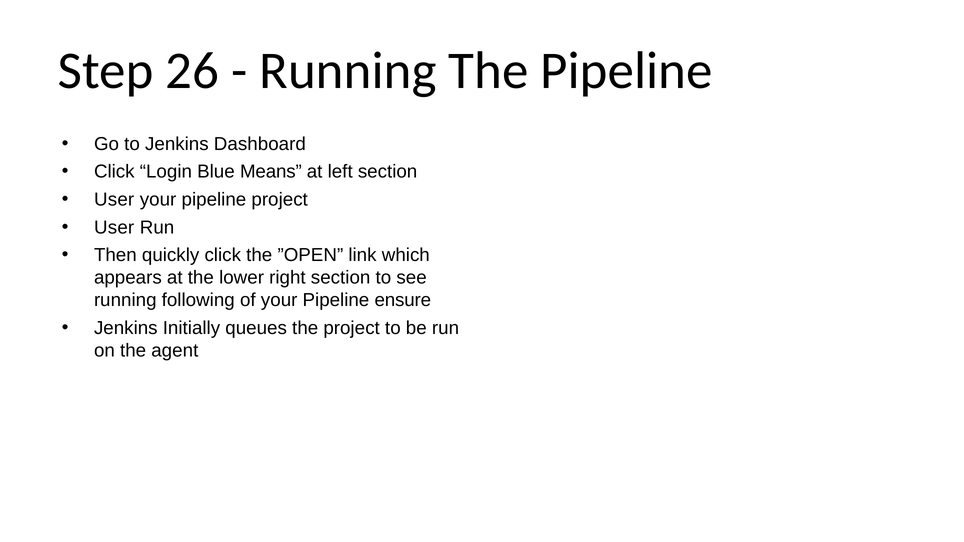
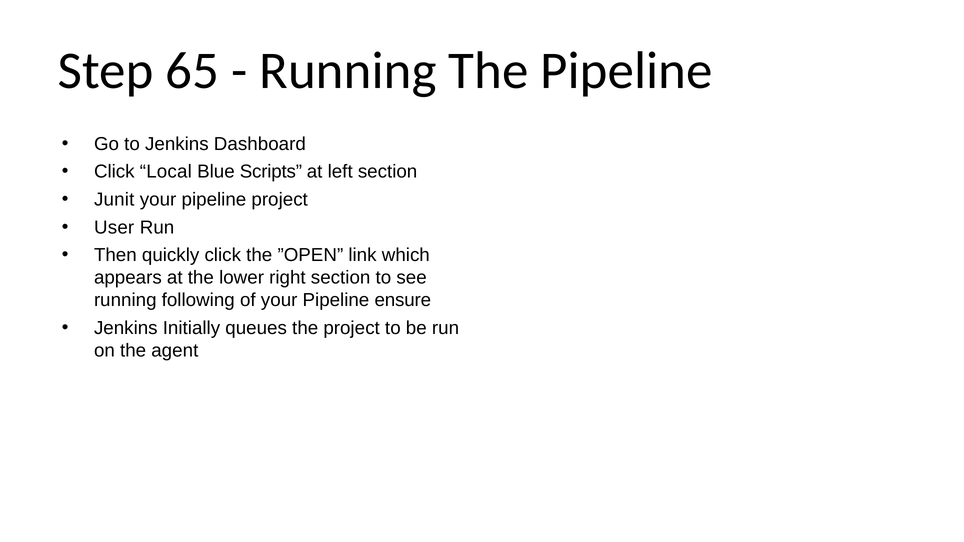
26: 26 -> 65
Login: Login -> Local
Means: Means -> Scripts
User at (114, 200): User -> Junit
